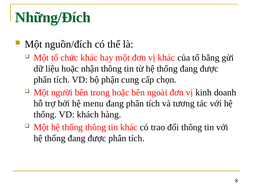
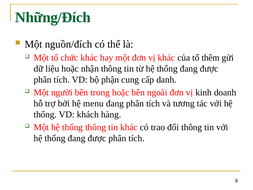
bằng: bằng -> thêm
chọn: chọn -> danh
